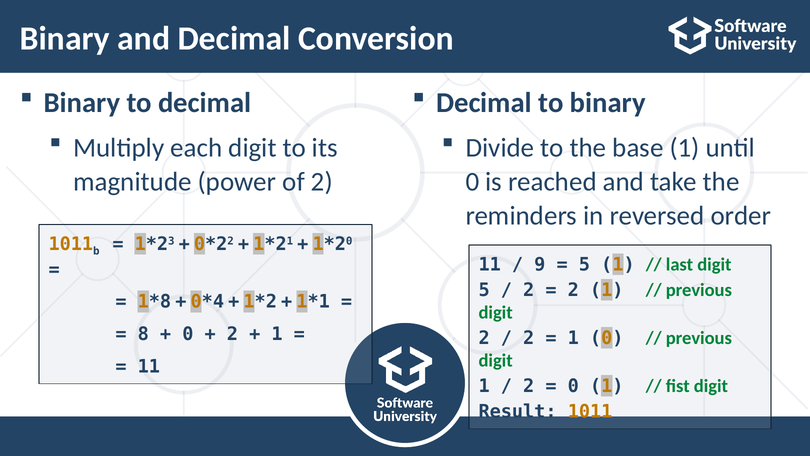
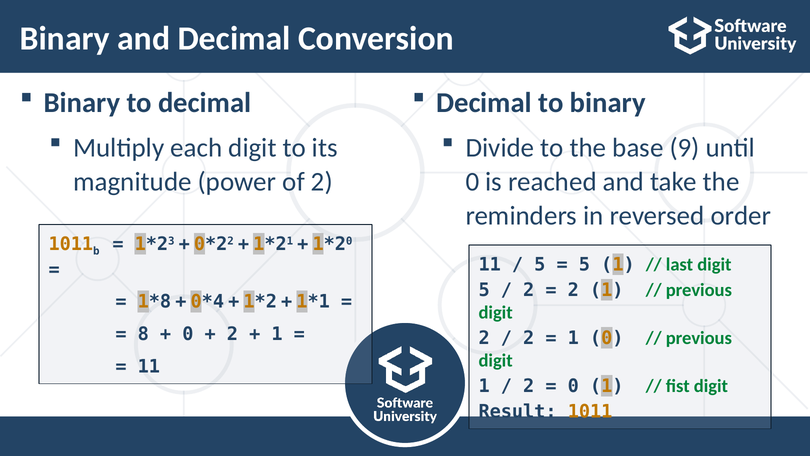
base 1: 1 -> 9
9 at (540, 264): 9 -> 5
